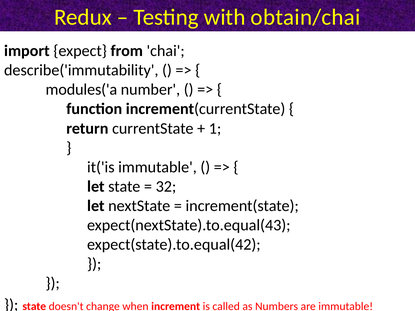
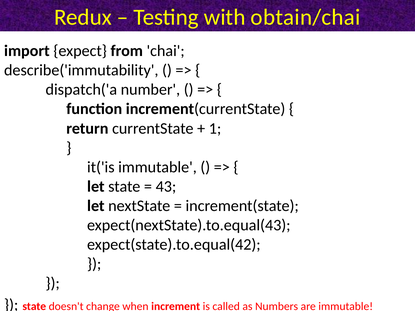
modules('a: modules('a -> dispatch('a
32: 32 -> 43
